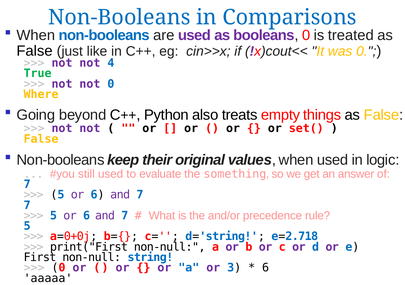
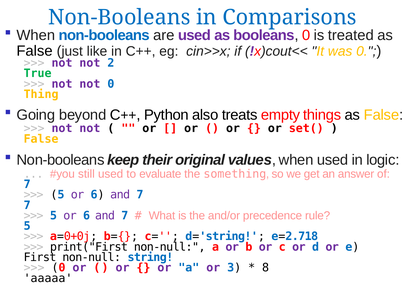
4: 4 -> 2
Where: Where -> Thing
6 at (266, 268): 6 -> 8
